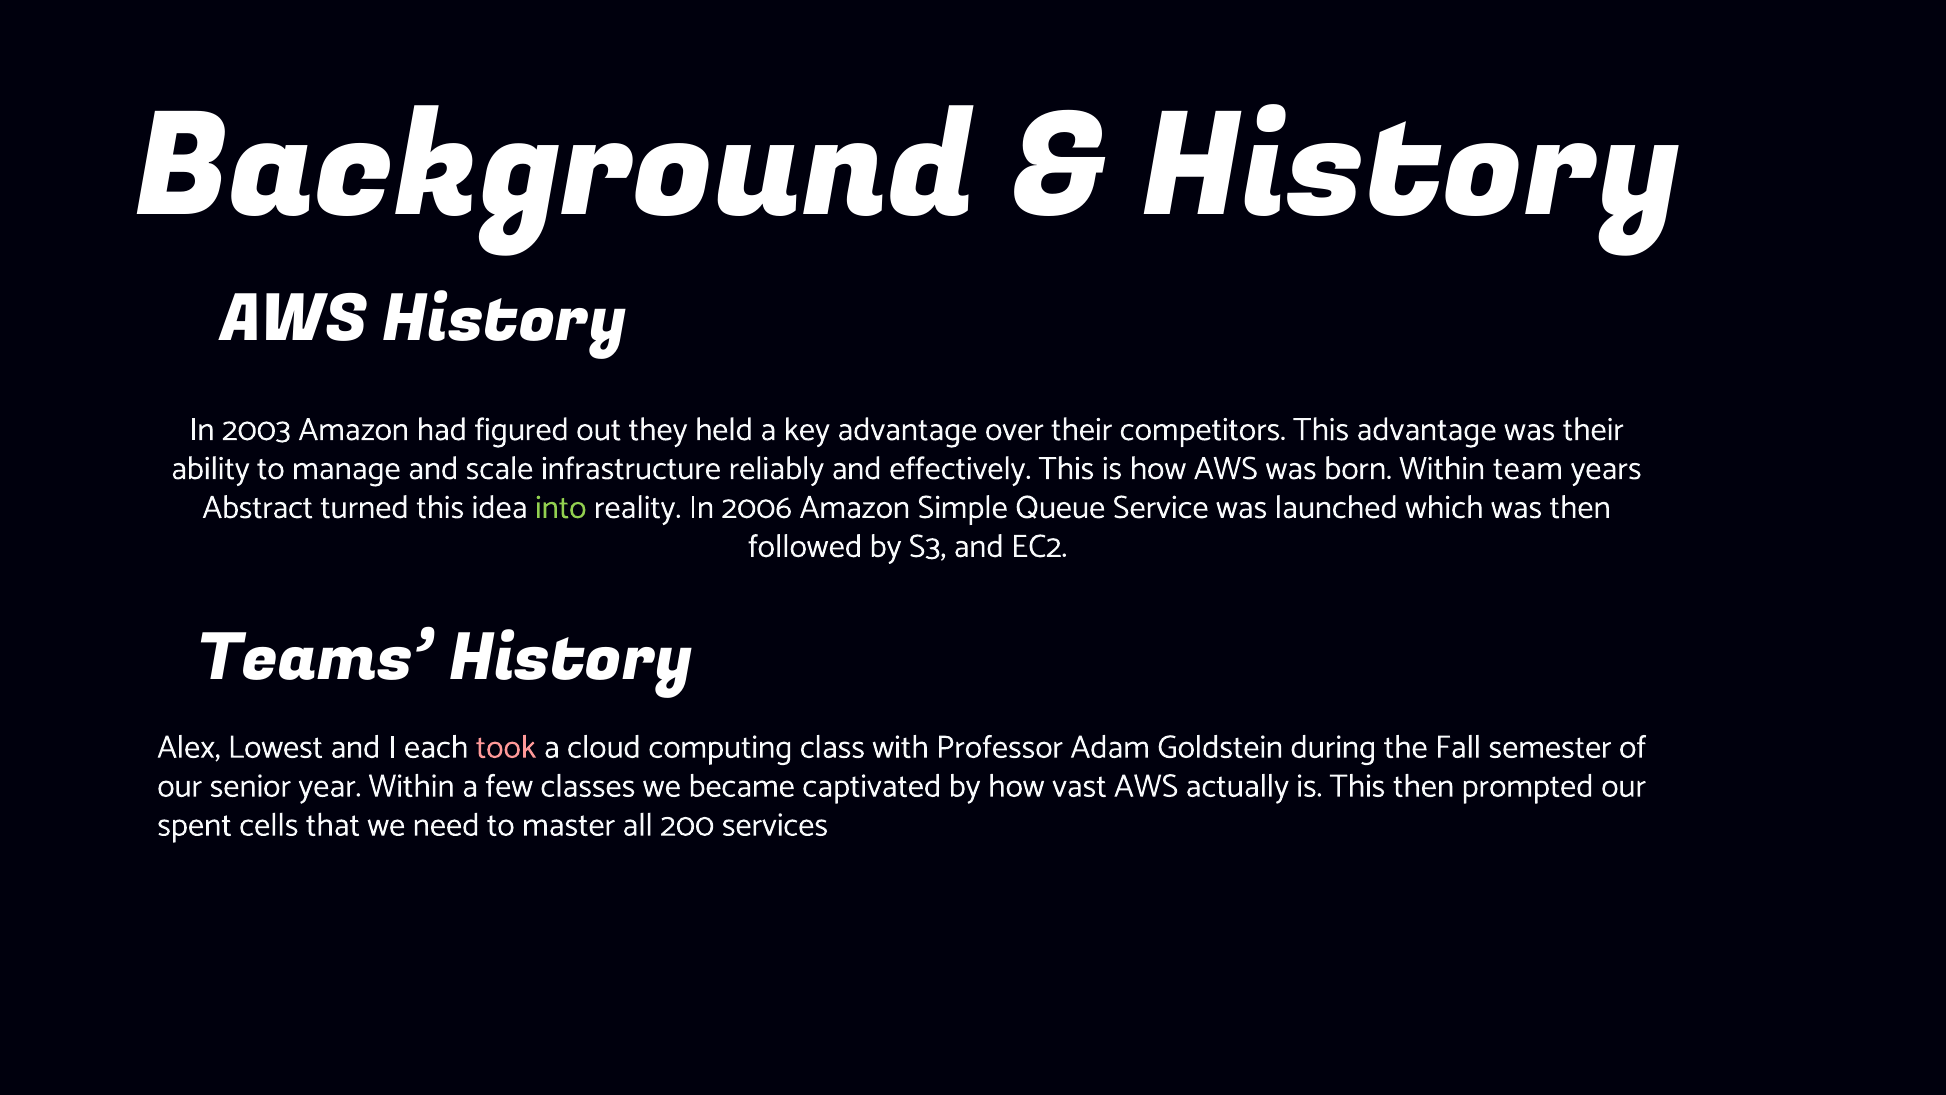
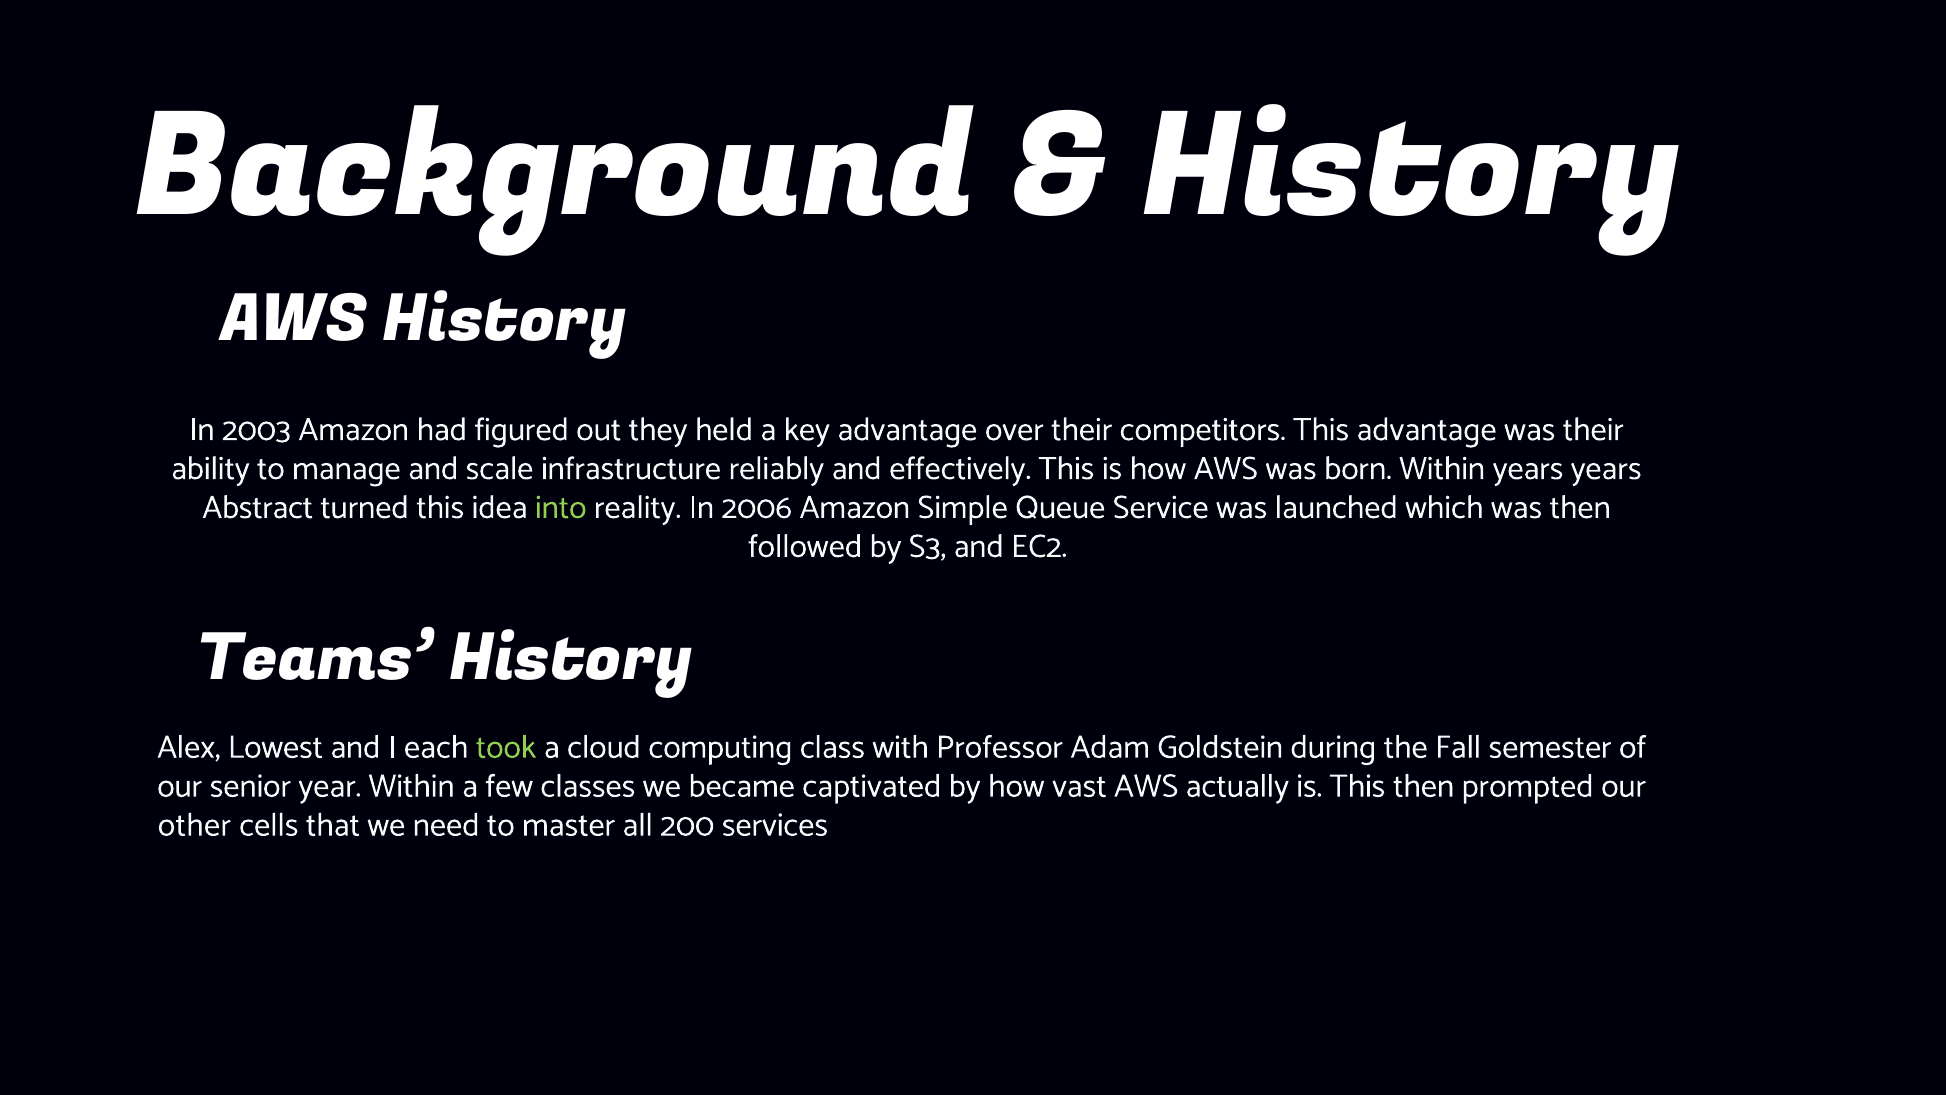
Within team: team -> years
took colour: pink -> light green
spent: spent -> other
